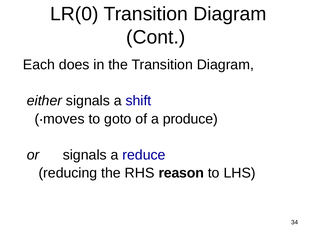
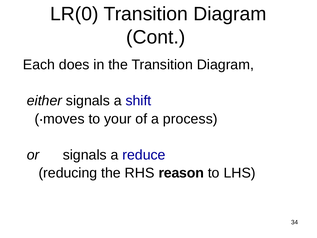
goto: goto -> your
produce: produce -> process
